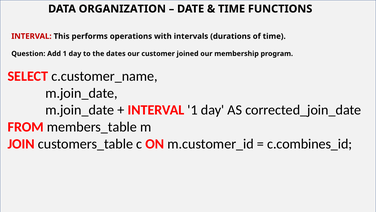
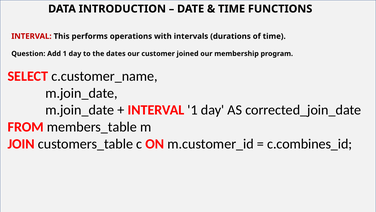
ORGANIZATION: ORGANIZATION -> INTRODUCTION
